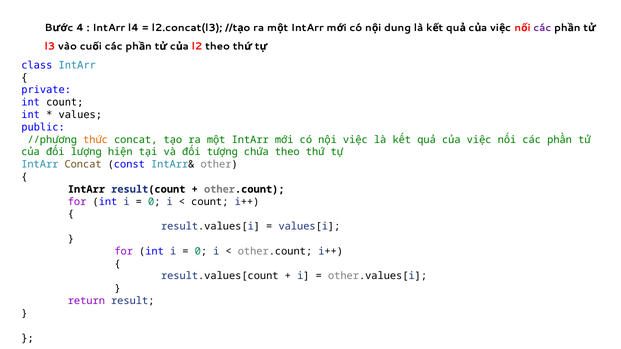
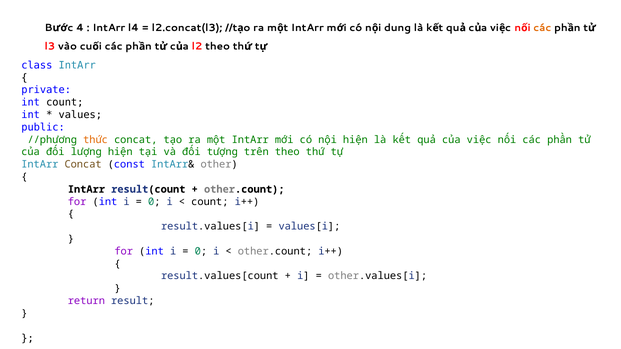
các at (542, 28) colour: purple -> orange
nội việc: việc -> hiện
chứa: chứa -> trên
